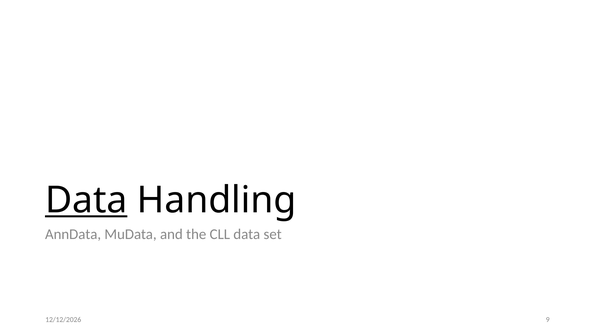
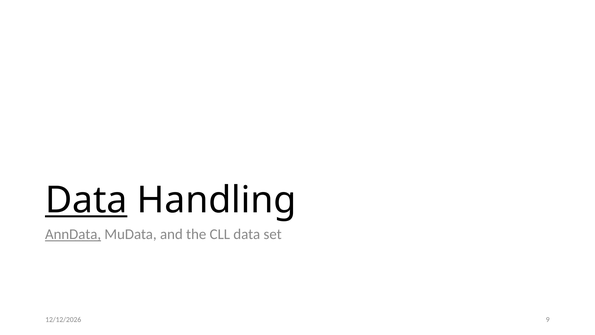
AnnData underline: none -> present
